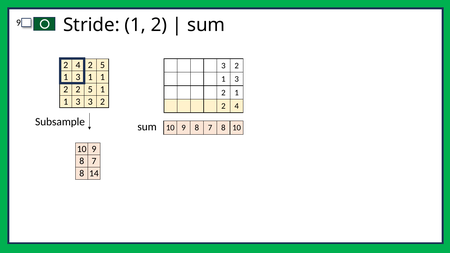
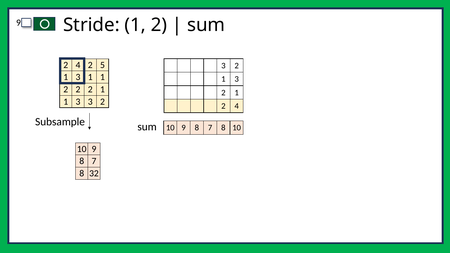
2 2 5: 5 -> 2
14: 14 -> 32
